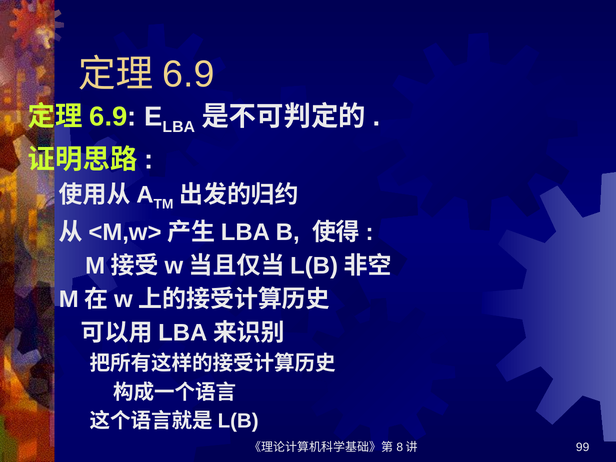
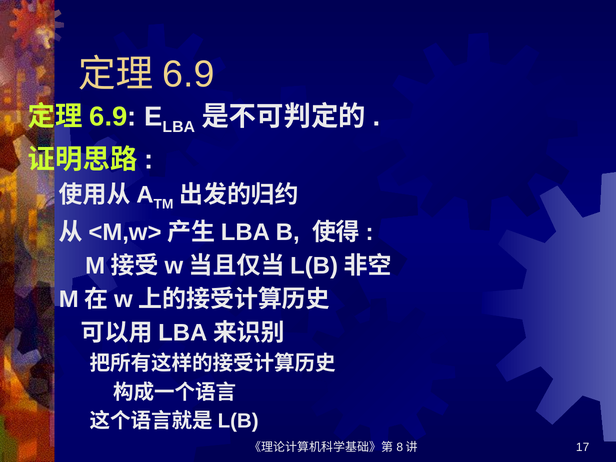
99: 99 -> 17
